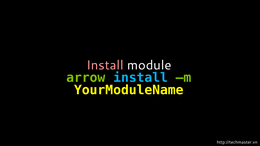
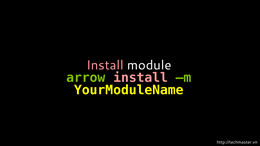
install at (141, 78) colour: light blue -> pink
